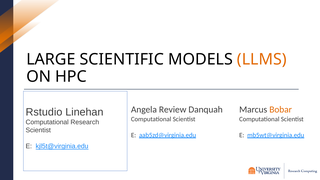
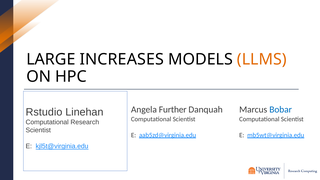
SCIENTIFIC: SCIENTIFIC -> INCREASES
Review: Review -> Further
Bobar colour: orange -> blue
